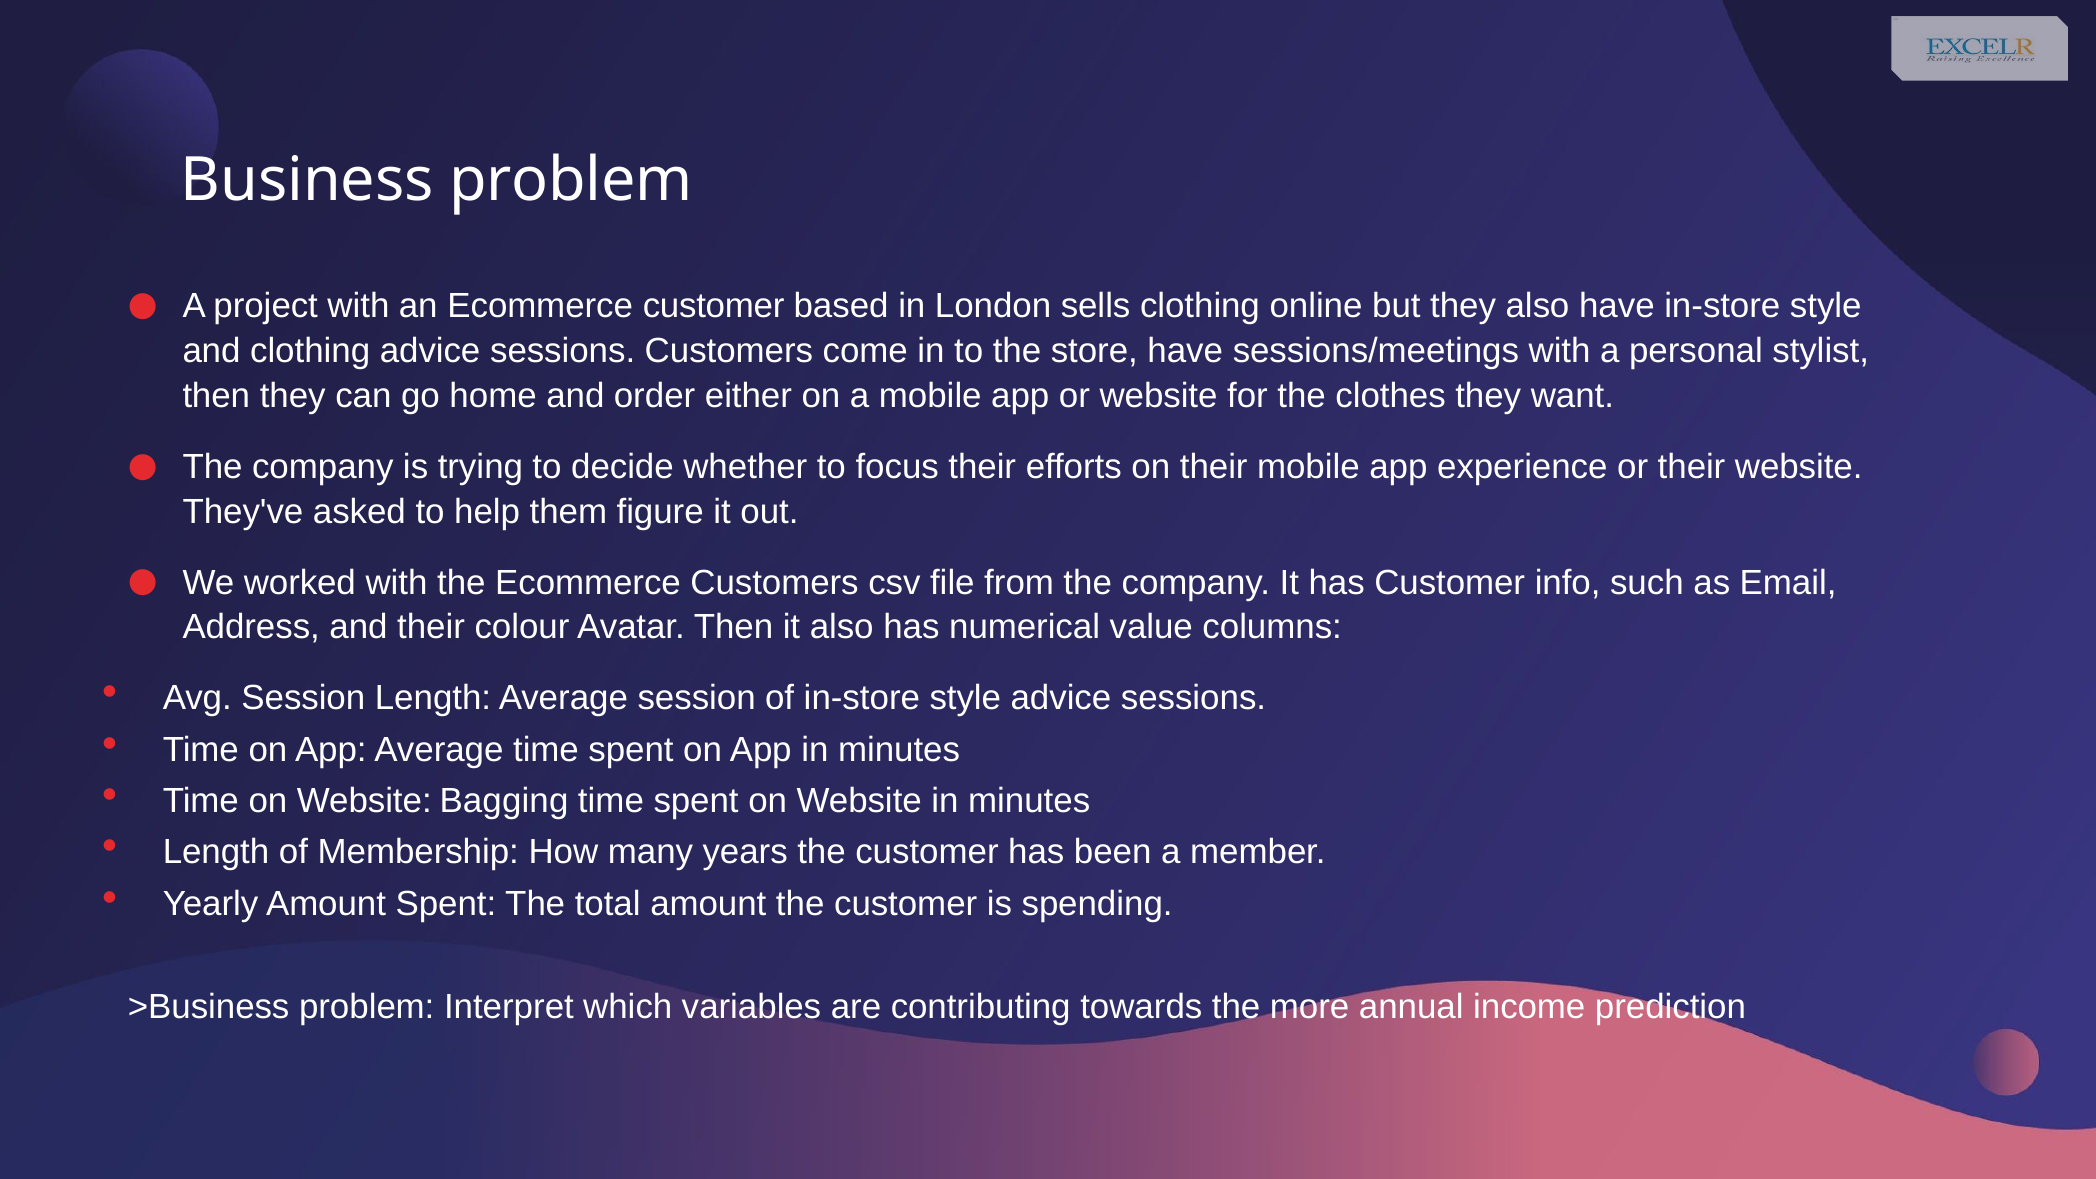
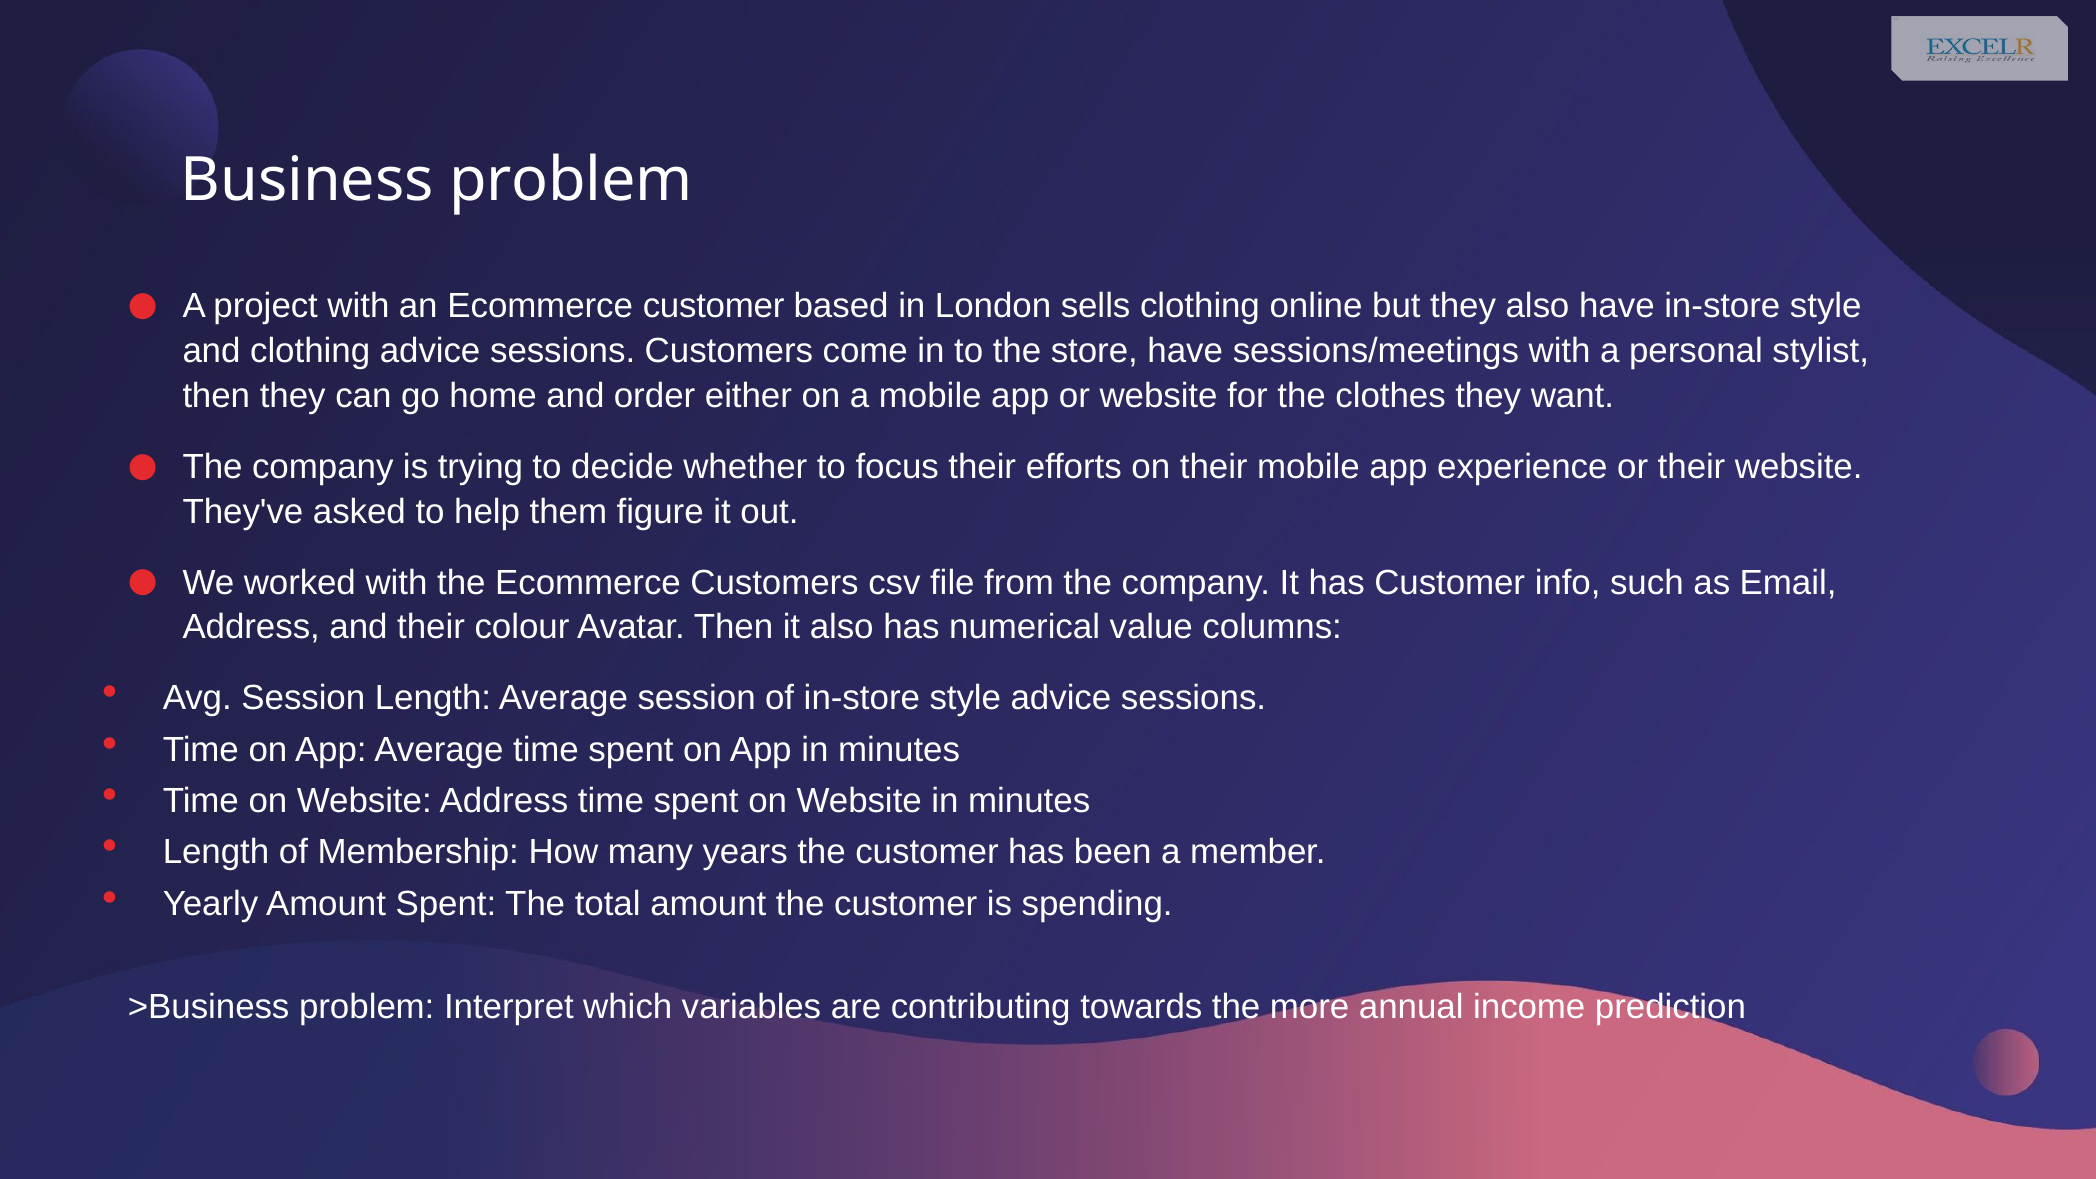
Website Bagging: Bagging -> Address
